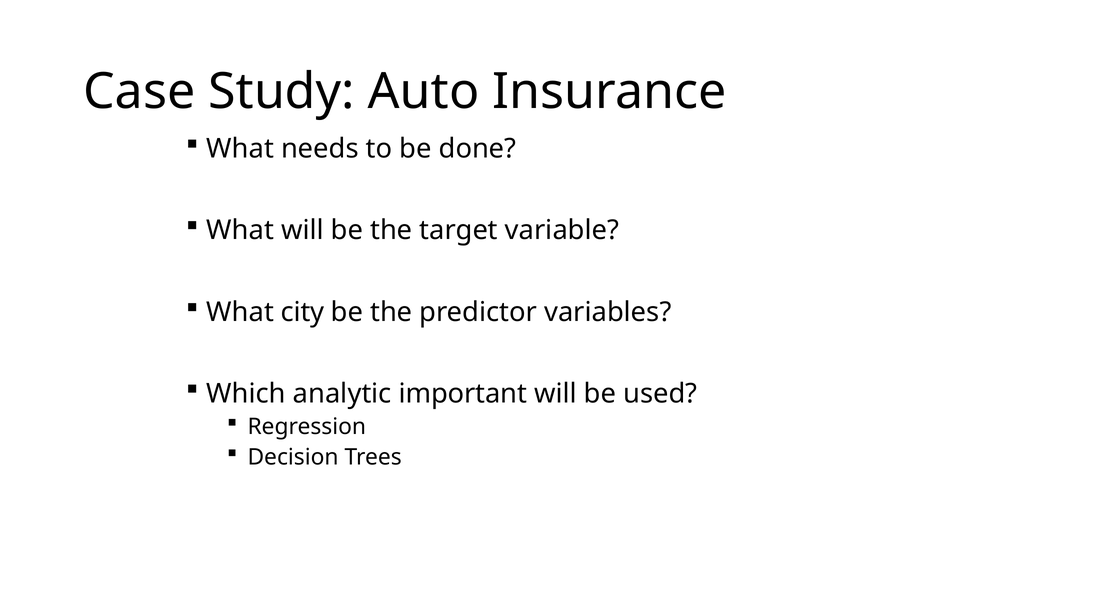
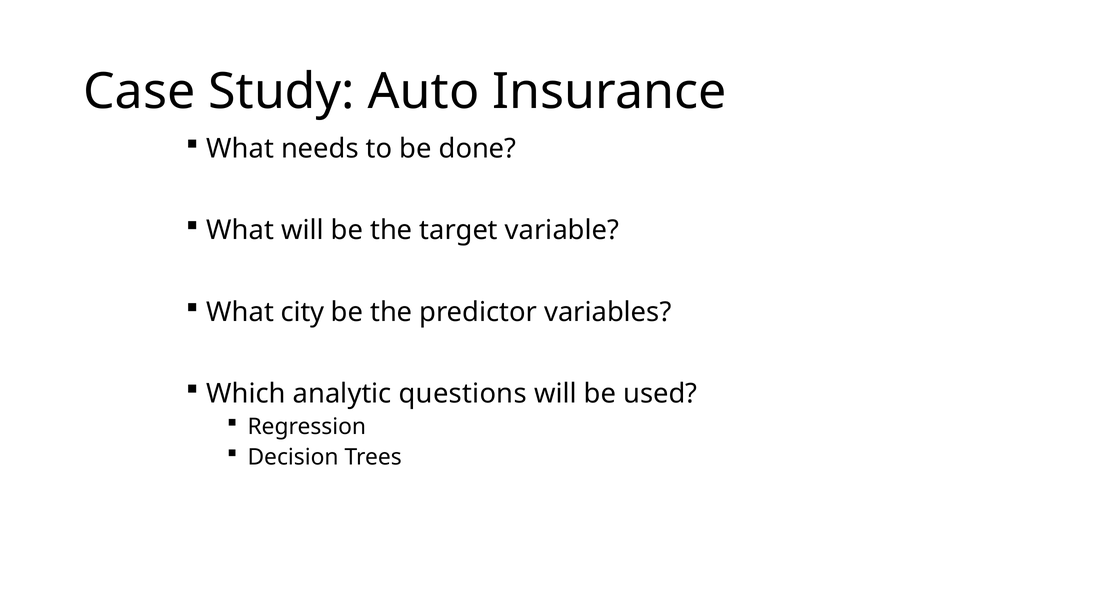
important: important -> questions
